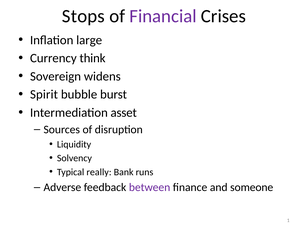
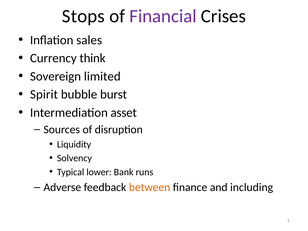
large: large -> sales
widens: widens -> limited
really: really -> lower
between colour: purple -> orange
someone: someone -> including
